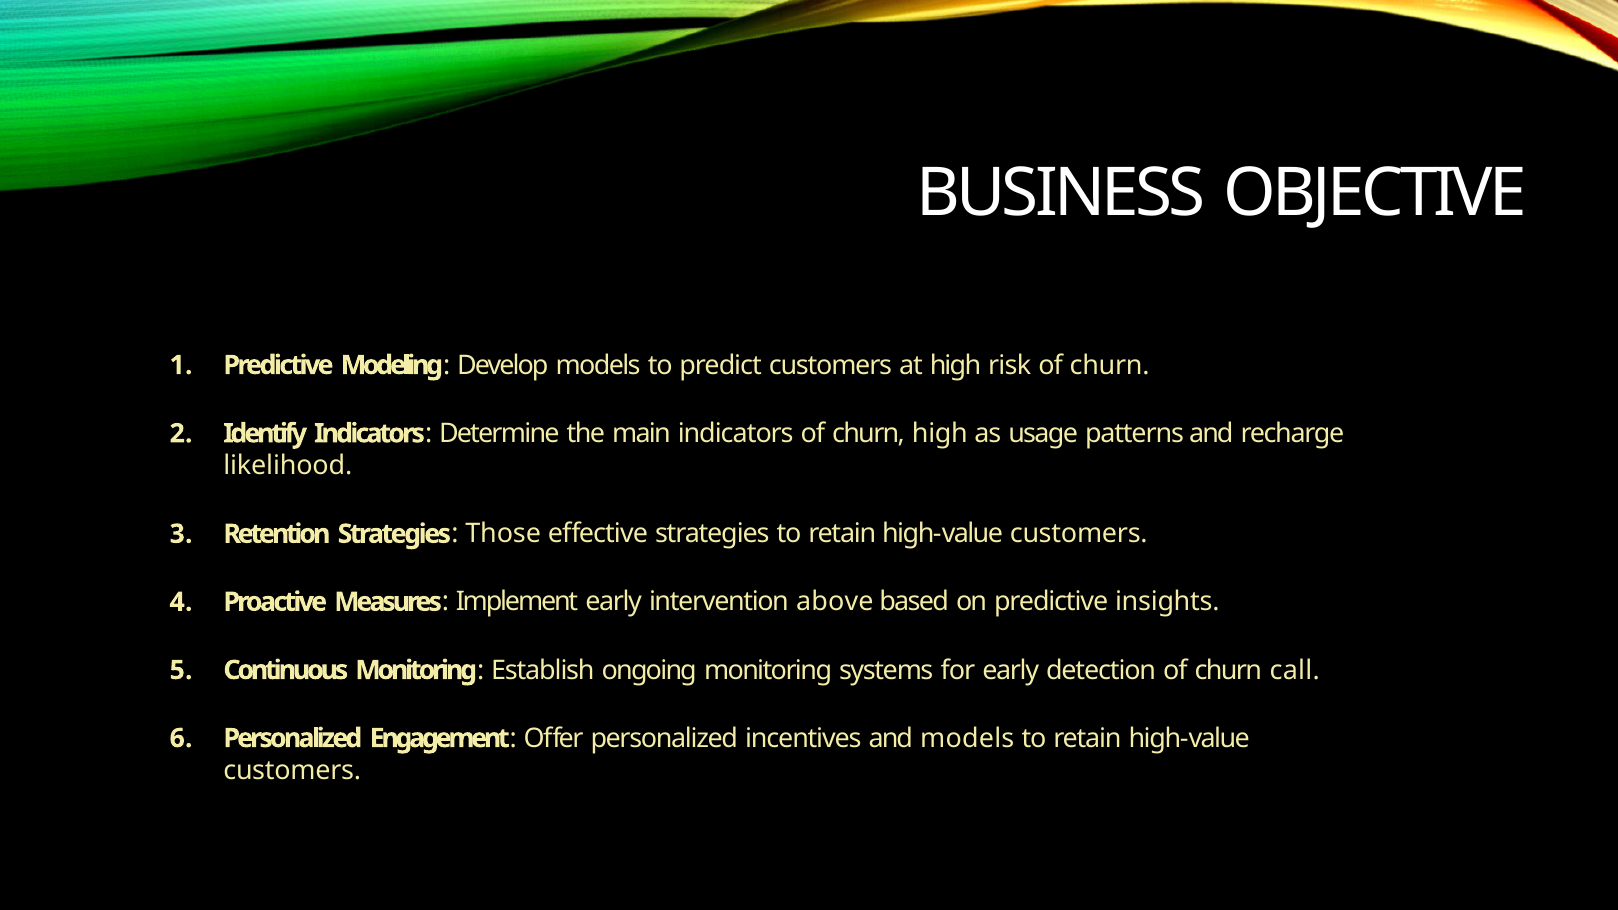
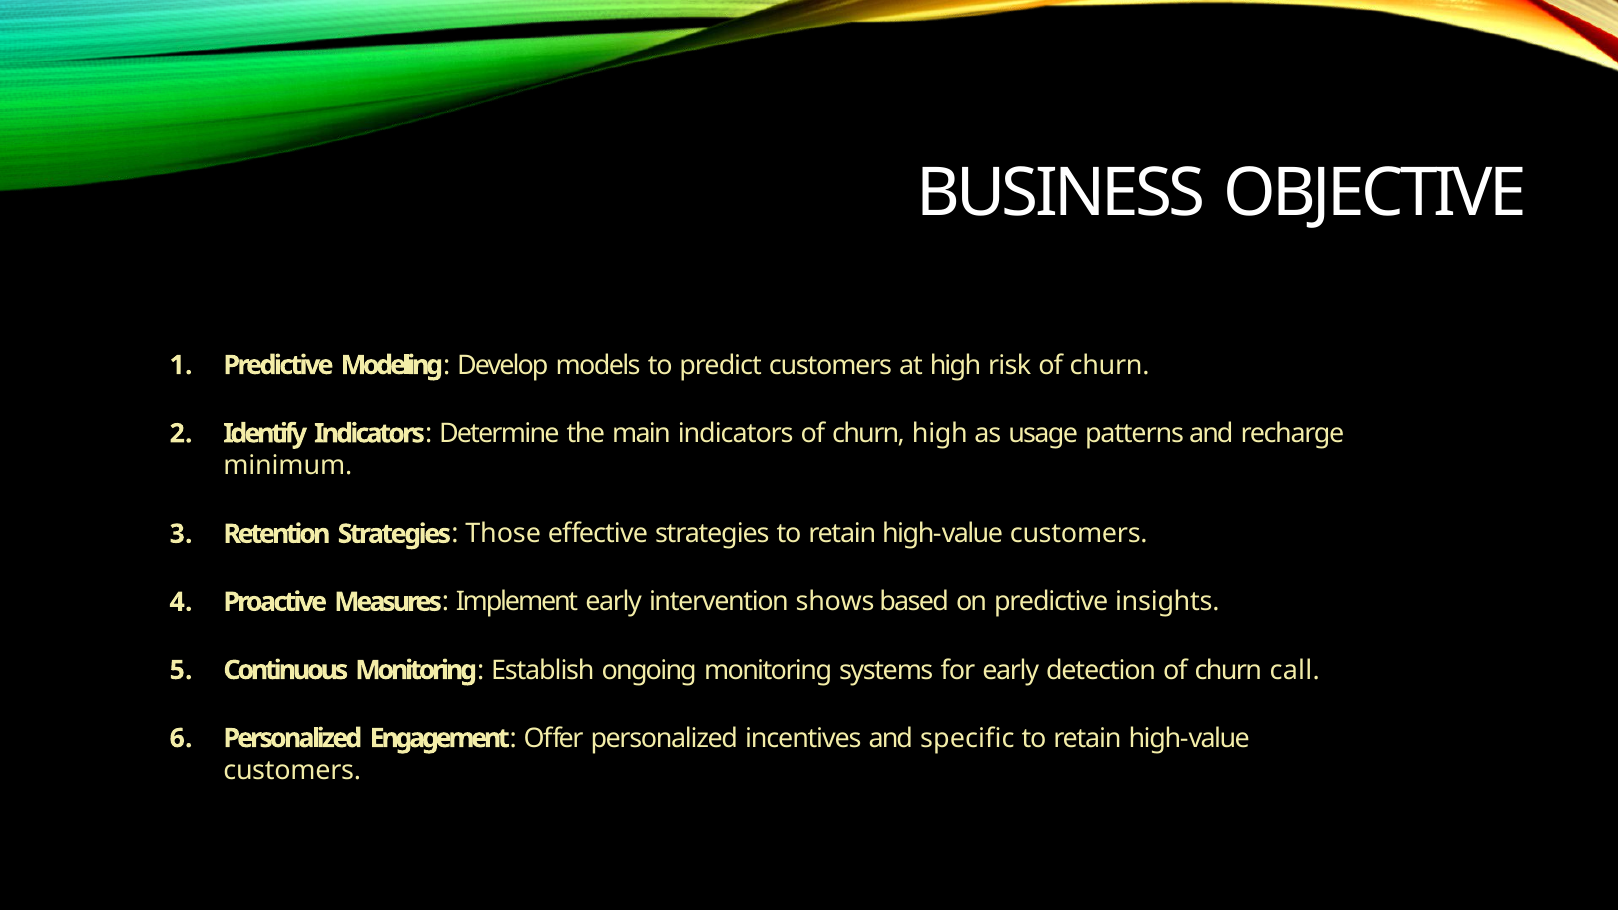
likelihood: likelihood -> minimum
above: above -> shows
and models: models -> specific
